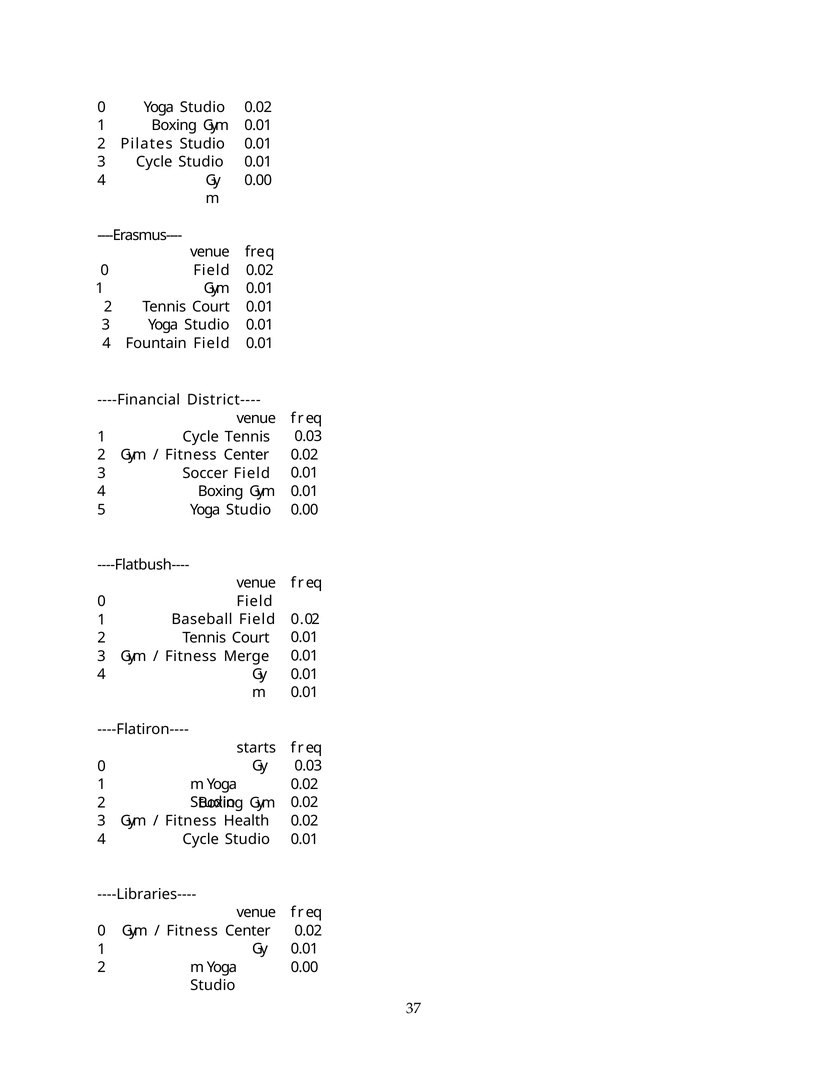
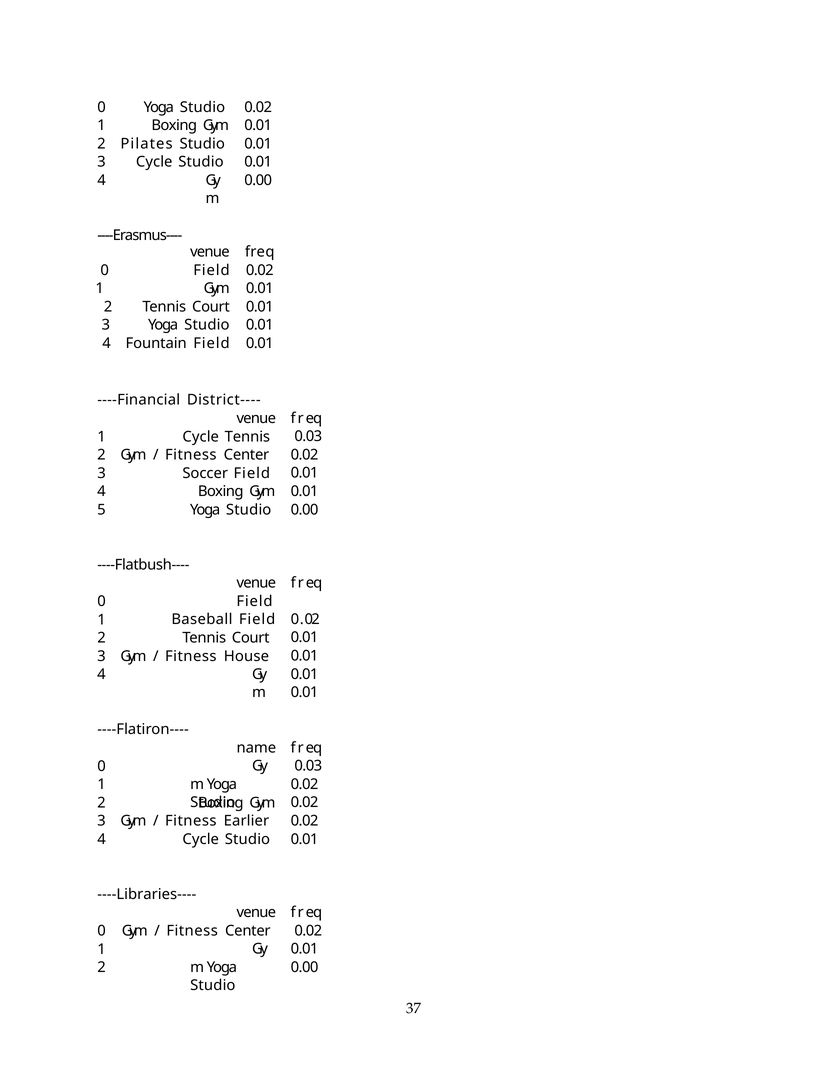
Merge: Merge -> House
starts: starts -> name
Health: Health -> Earlier
